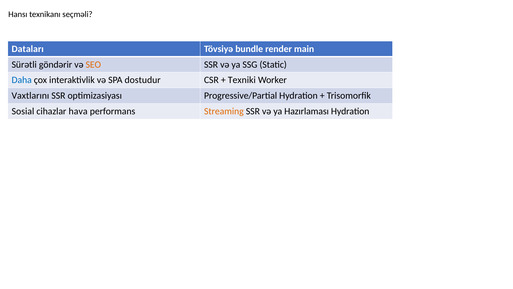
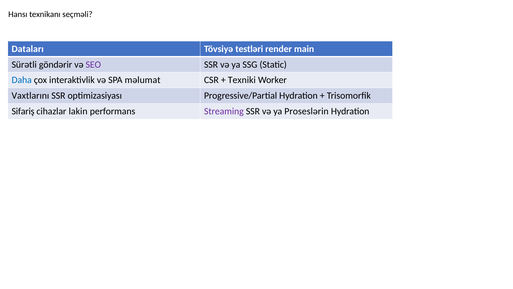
bundle: bundle -> testləri
SEO colour: orange -> purple
dostudur: dostudur -> məlumat
Sosial: Sosial -> Sifariş
hava: hava -> lakin
Streaming colour: orange -> purple
Hazırlaması: Hazırlaması -> Proseslərin
